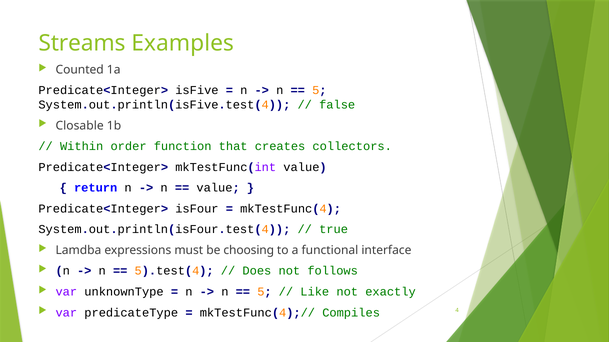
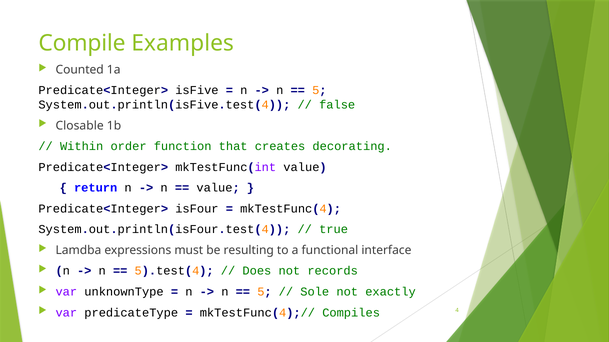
Streams: Streams -> Compile
collectors: collectors -> decorating
choosing: choosing -> resulting
follows: follows -> records
Like: Like -> Sole
